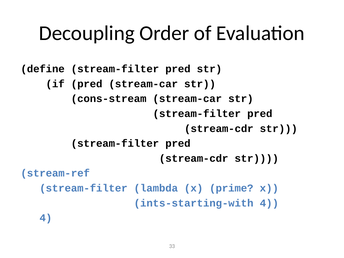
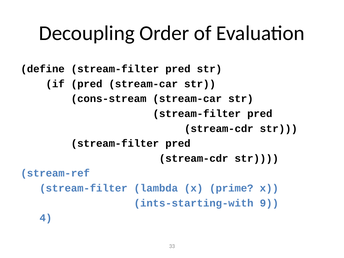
ints-starting-with 4: 4 -> 9
